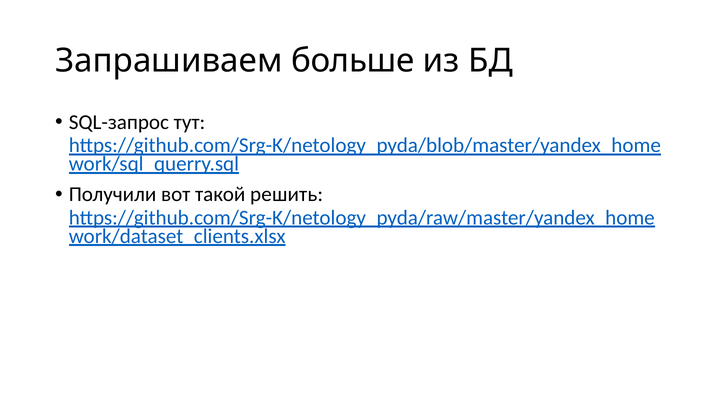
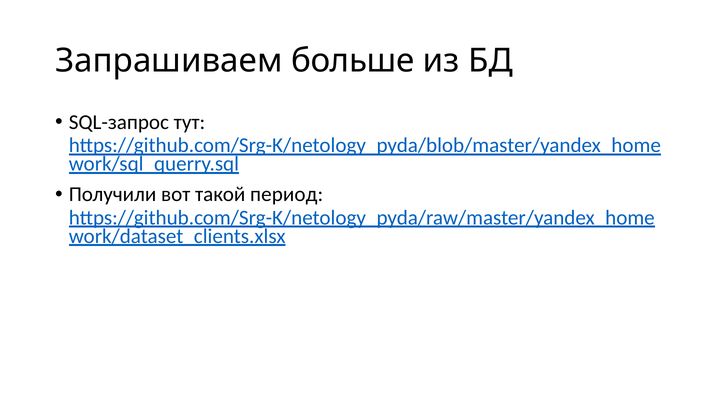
решить: решить -> период
